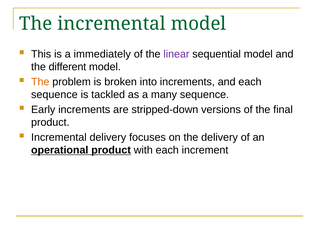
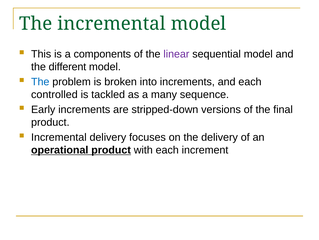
immediately: immediately -> components
The at (40, 82) colour: orange -> blue
sequence at (54, 94): sequence -> controlled
